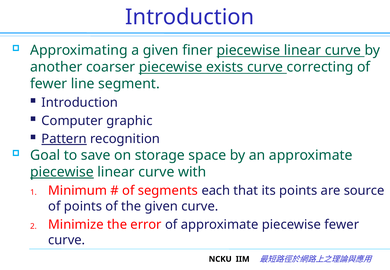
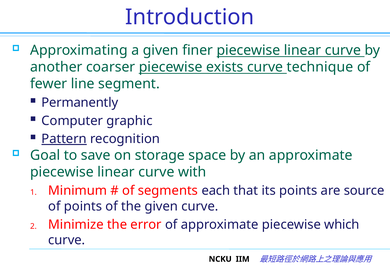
correcting: correcting -> technique
Introduction at (80, 103): Introduction -> Permanently
piecewise at (62, 172) underline: present -> none
piecewise fewer: fewer -> which
